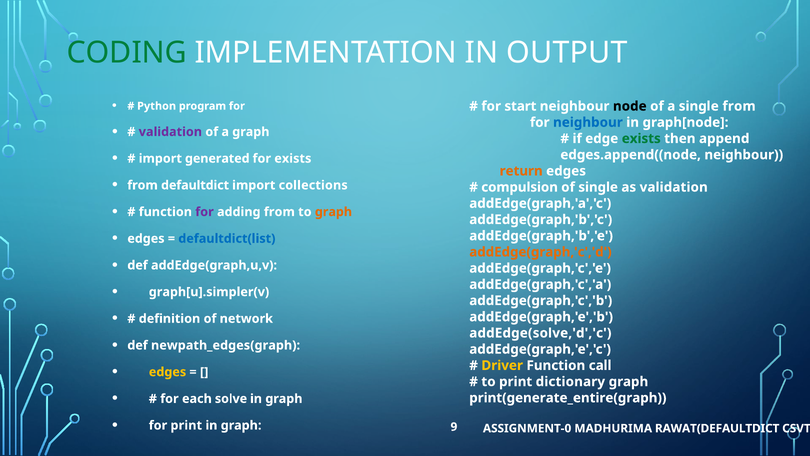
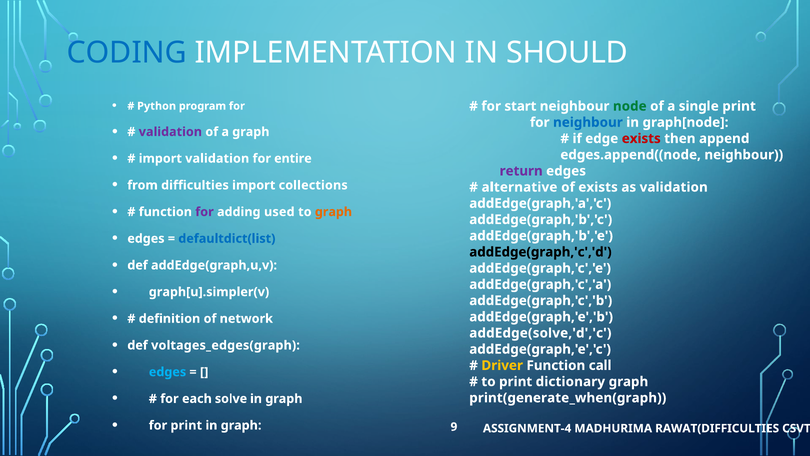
CODING colour: green -> blue
OUTPUT: OUTPUT -> SHOULD
node colour: black -> green
single from: from -> print
exists at (641, 138) colour: green -> red
import generated: generated -> validation
for exists: exists -> entire
return colour: orange -> purple
defaultdict: defaultdict -> difficulties
compulsion: compulsion -> alternative
of single: single -> exists
adding from: from -> used
addEdge(graph,'c','d colour: orange -> black
newpath_edges(graph: newpath_edges(graph -> voltages_edges(graph
edges at (167, 372) colour: yellow -> light blue
print(generate_entire(graph: print(generate_entire(graph -> print(generate_when(graph
ASSIGNMENT-0: ASSIGNMENT-0 -> ASSIGNMENT-4
RAWAT(DEFAULTDICT: RAWAT(DEFAULTDICT -> RAWAT(DIFFICULTIES
